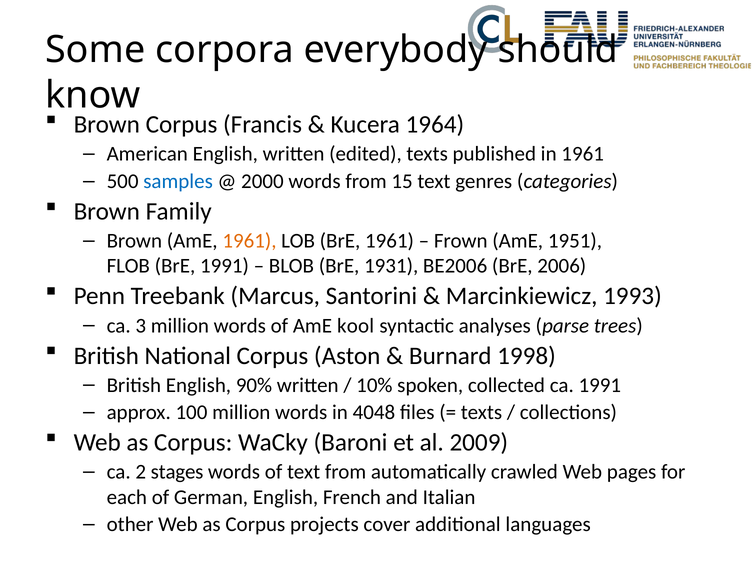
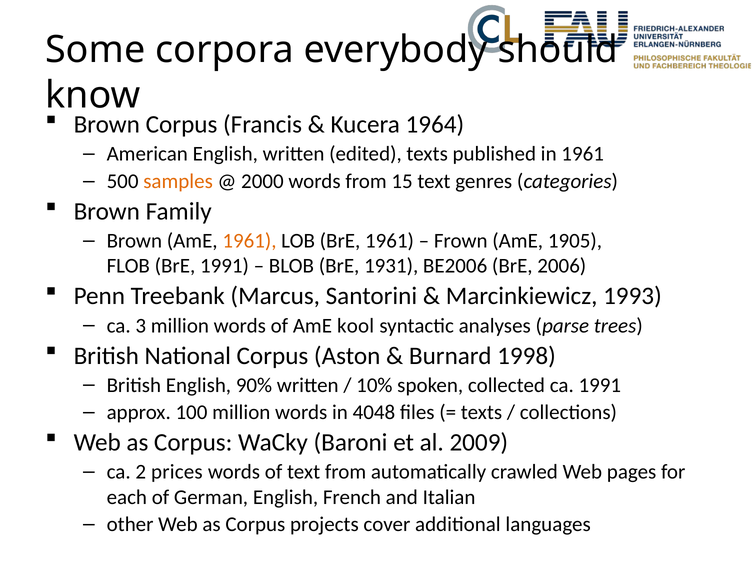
samples colour: blue -> orange
1951: 1951 -> 1905
stages: stages -> prices
